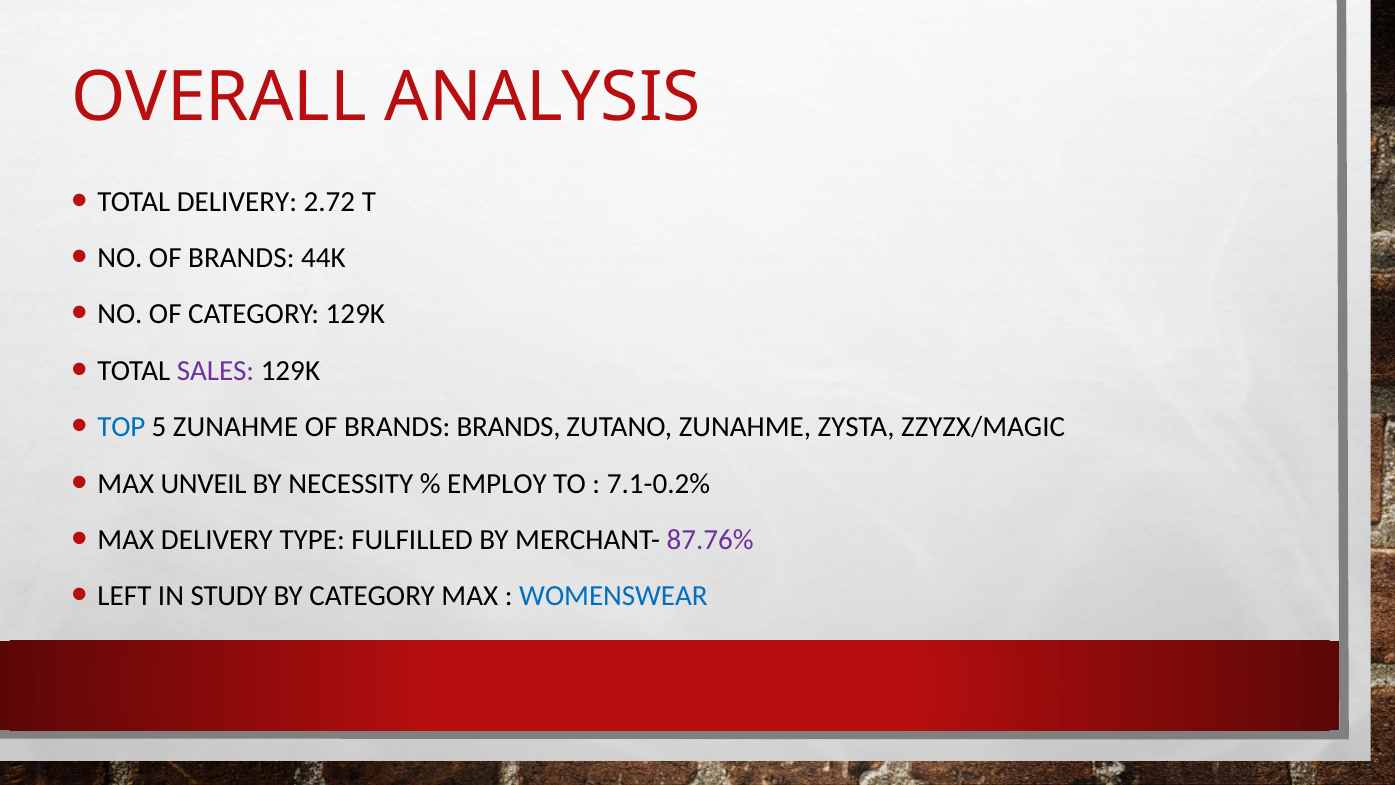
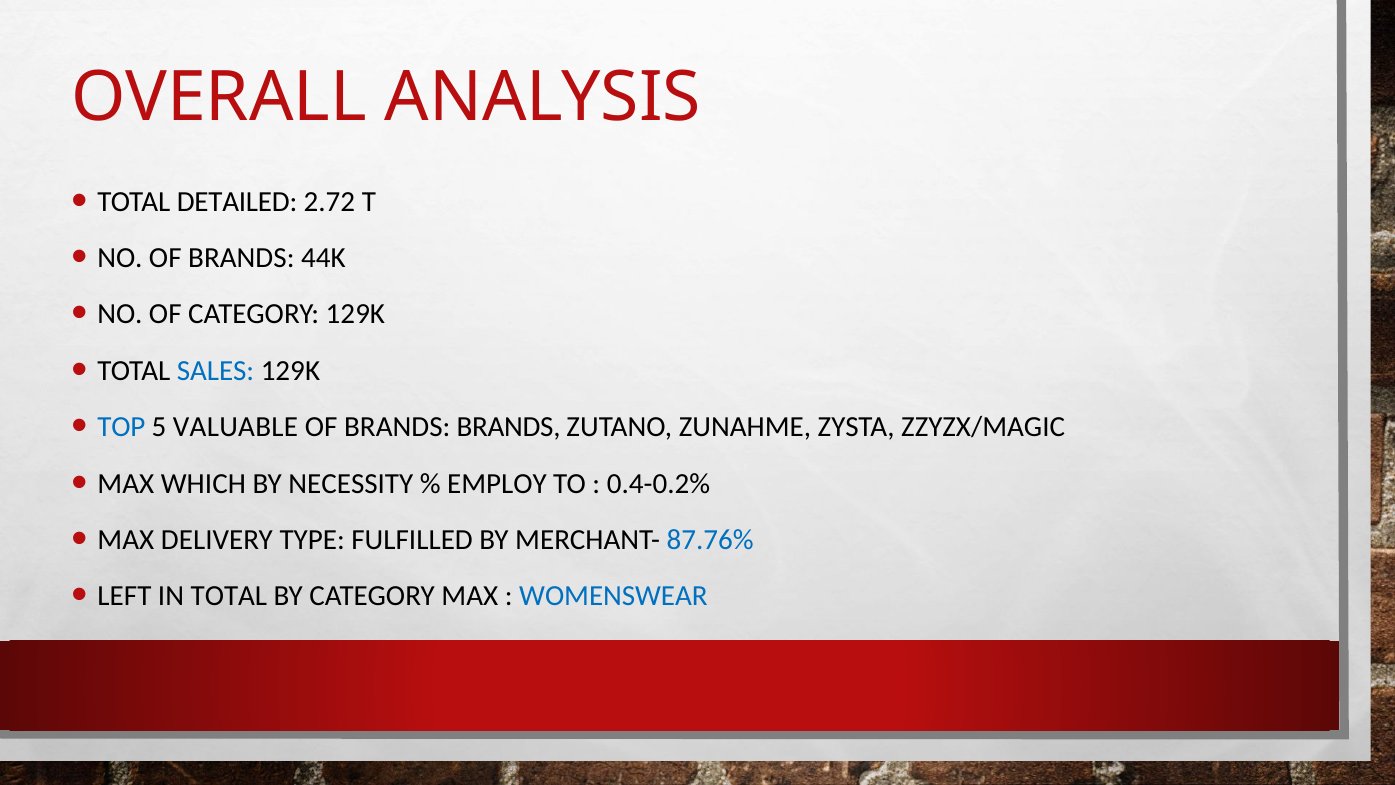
TOTAL DELIVERY: DELIVERY -> DETAILED
SALES colour: purple -> blue
5 ZUNAHME: ZUNAHME -> VALUABLE
UNVEIL: UNVEIL -> WHICH
7.1-0.2%: 7.1-0.2% -> 0.4-0.2%
87.76% colour: purple -> blue
IN STUDY: STUDY -> TOTAL
